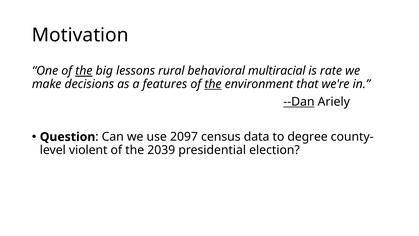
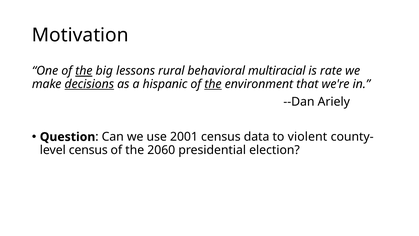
decisions underline: none -> present
features: features -> hispanic
--Dan underline: present -> none
2097: 2097 -> 2001
degree: degree -> violent
violent at (88, 150): violent -> census
2039: 2039 -> 2060
